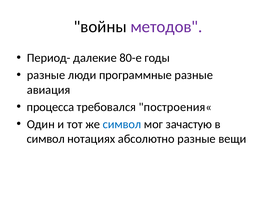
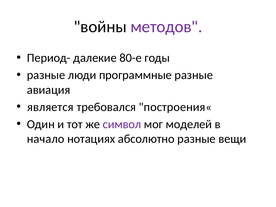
процесса: процесса -> является
символ at (122, 124) colour: blue -> purple
зачастую: зачастую -> моделей
символ at (46, 139): символ -> начало
